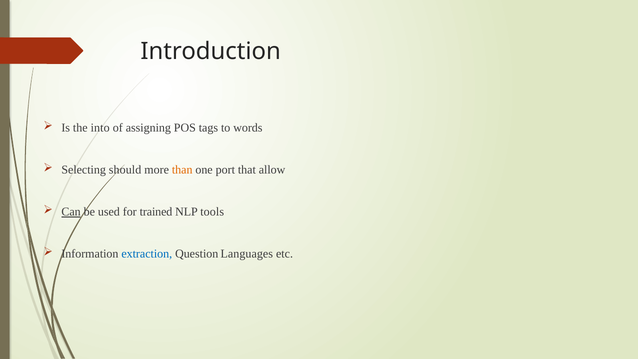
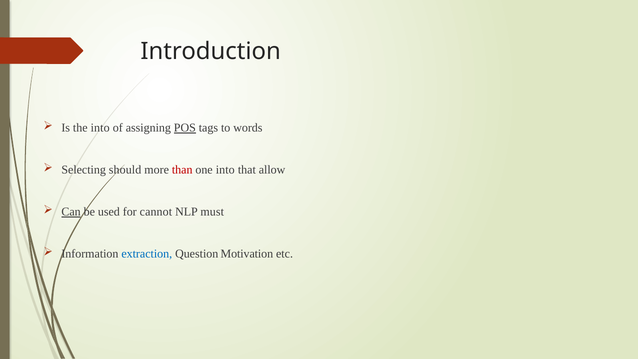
POS underline: none -> present
than colour: orange -> red
one port: port -> into
trained: trained -> cannot
tools: tools -> must
Languages: Languages -> Motivation
